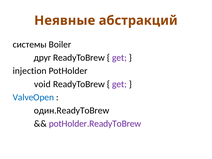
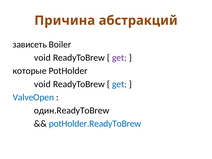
Неявные: Неявные -> Причина
системы: системы -> зависеть
друг at (42, 58): друг -> void
injection: injection -> которые
get at (119, 84) colour: purple -> blue
potHolder.ReadyToBrew colour: purple -> blue
